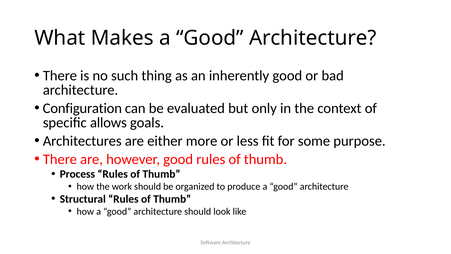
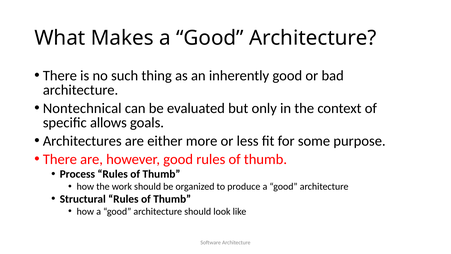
Configuration: Configuration -> Nontechnical
